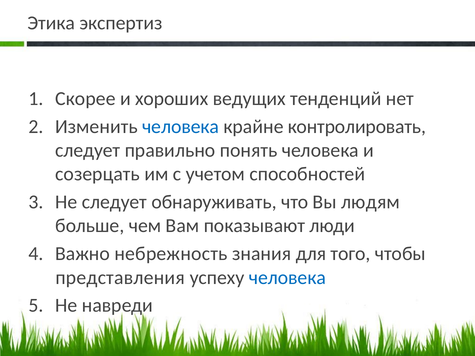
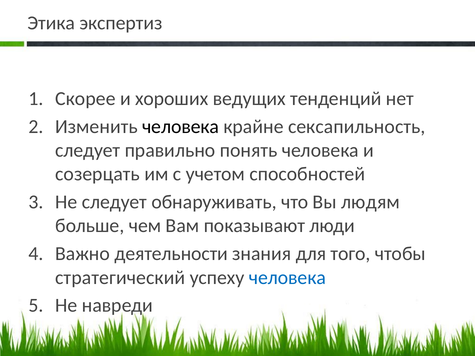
человека at (181, 127) colour: blue -> black
контролировать: контролировать -> сексапильность
небрежность: небрежность -> деятельности
представления: представления -> стратегический
